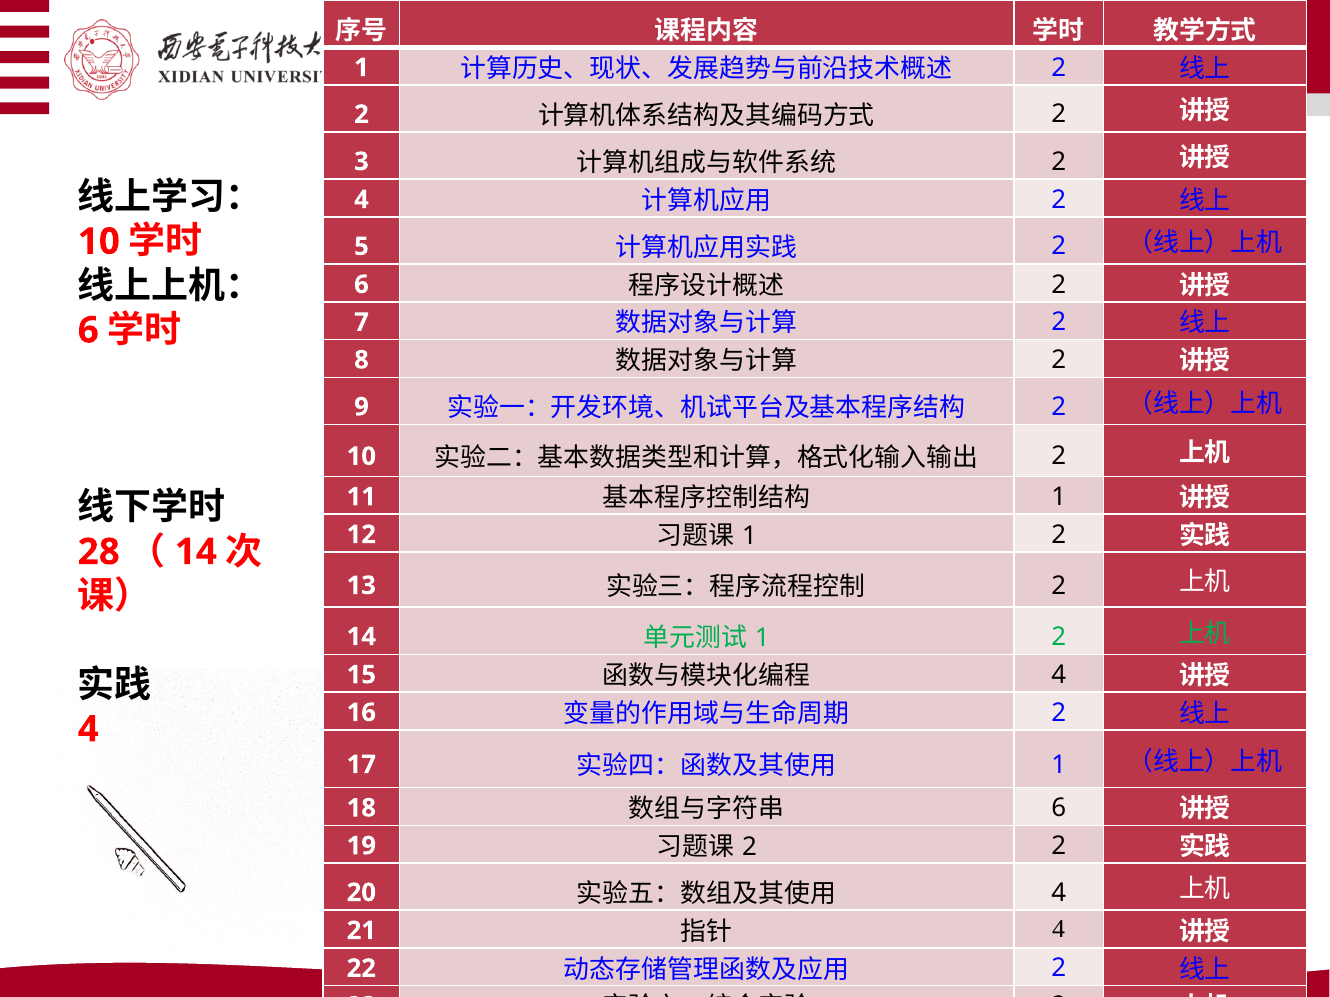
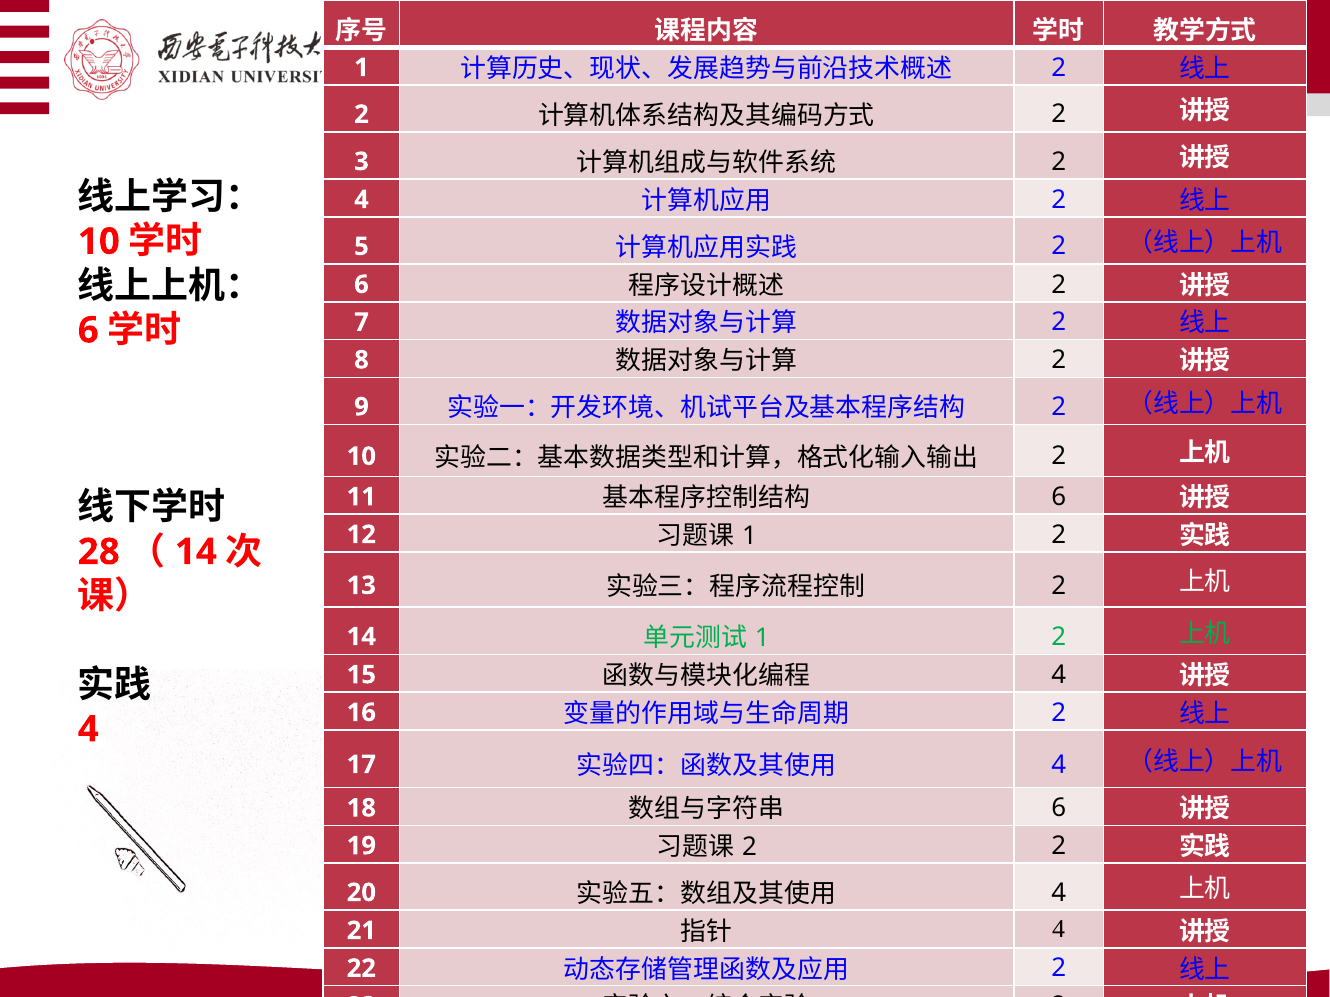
1 at (1059, 497): 1 -> 6
1 at (1059, 765): 1 -> 4
